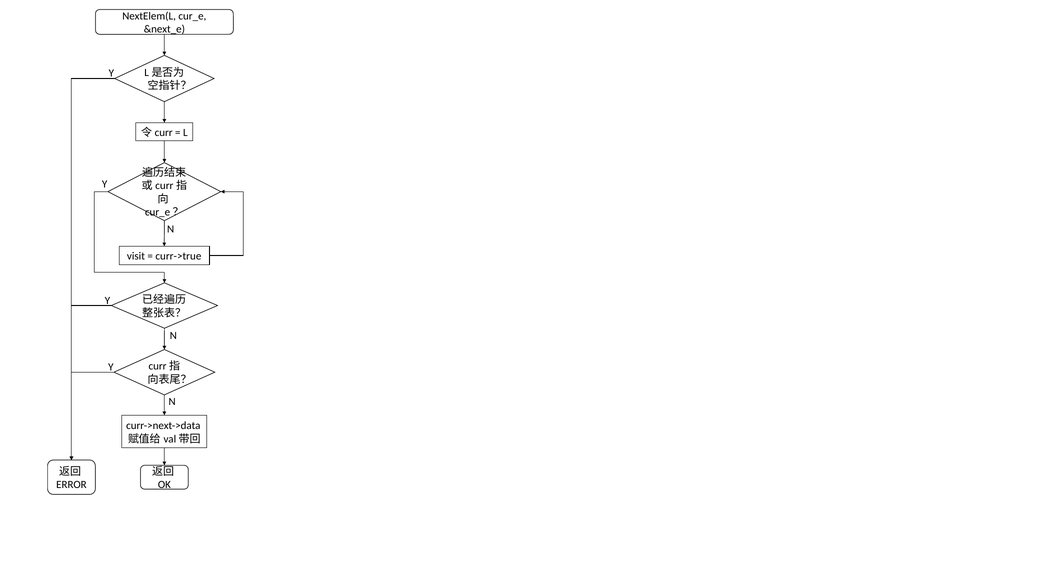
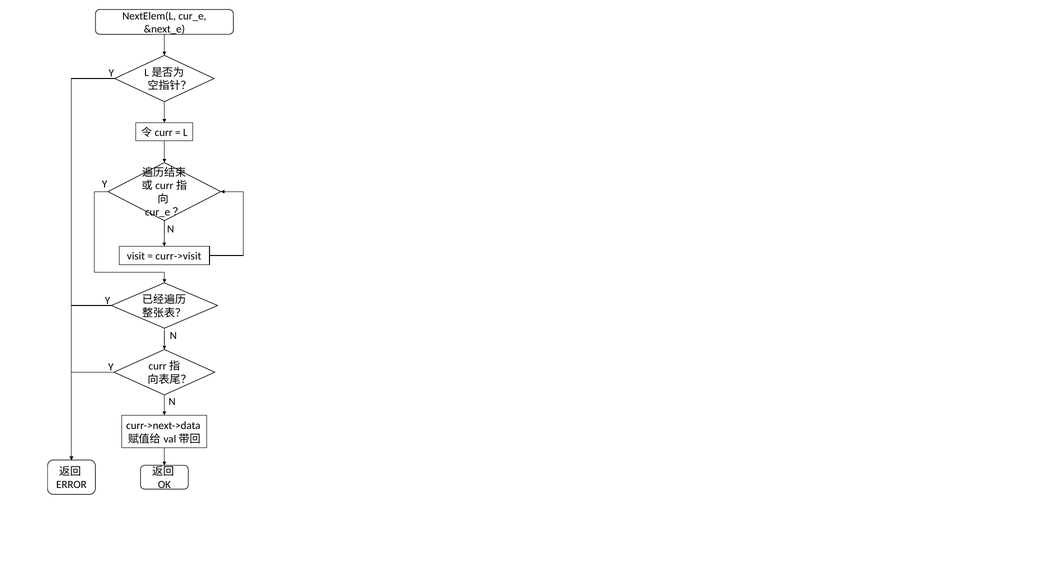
curr->true: curr->true -> curr->visit
